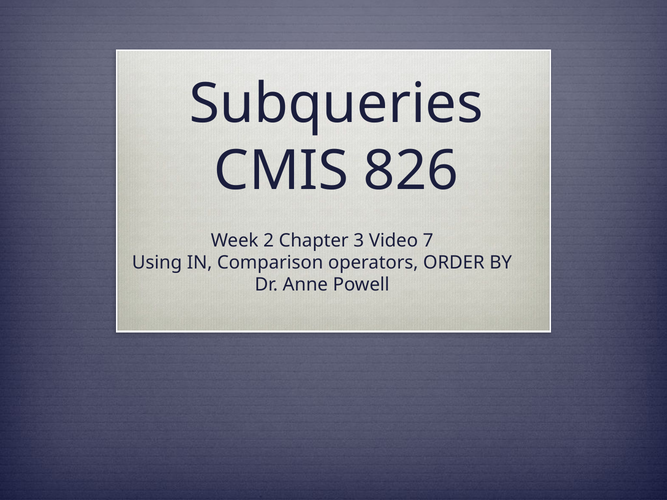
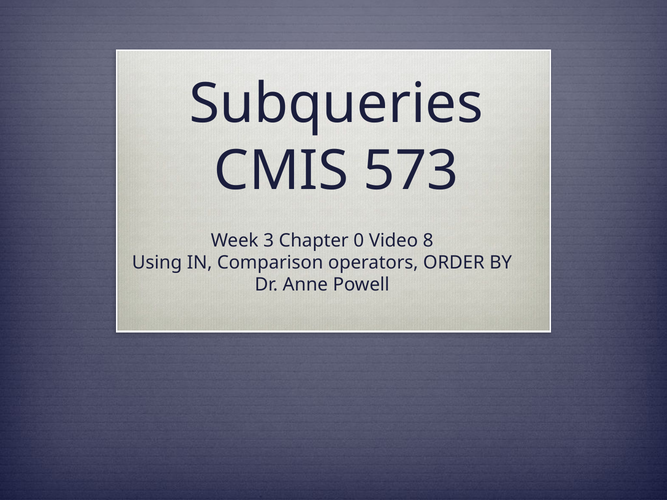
826: 826 -> 573
2: 2 -> 3
3: 3 -> 0
7: 7 -> 8
